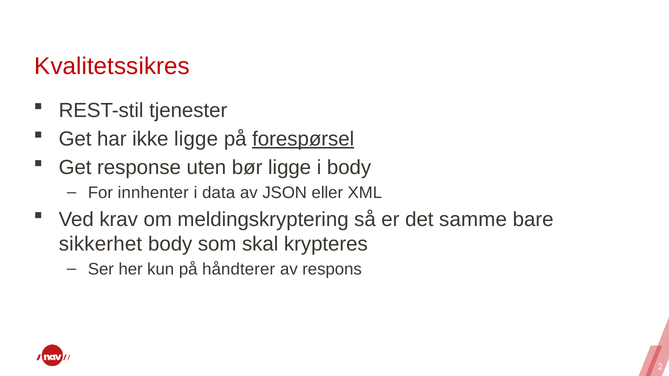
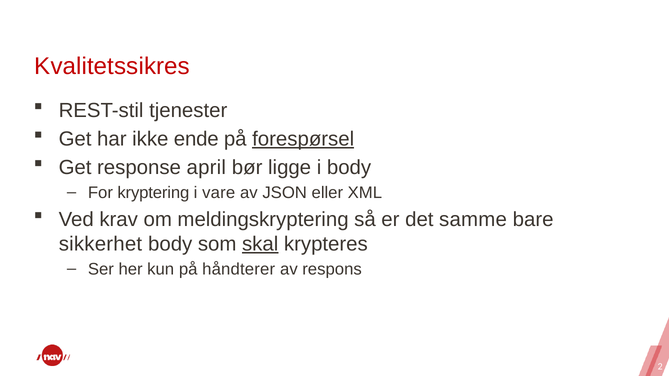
ikke ligge: ligge -> ende
uten: uten -> april
innhenter: innhenter -> kryptering
data: data -> vare
skal underline: none -> present
